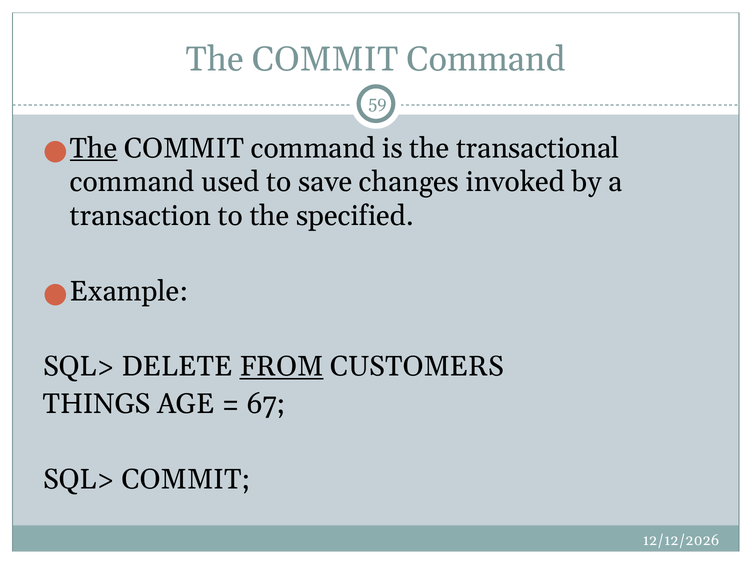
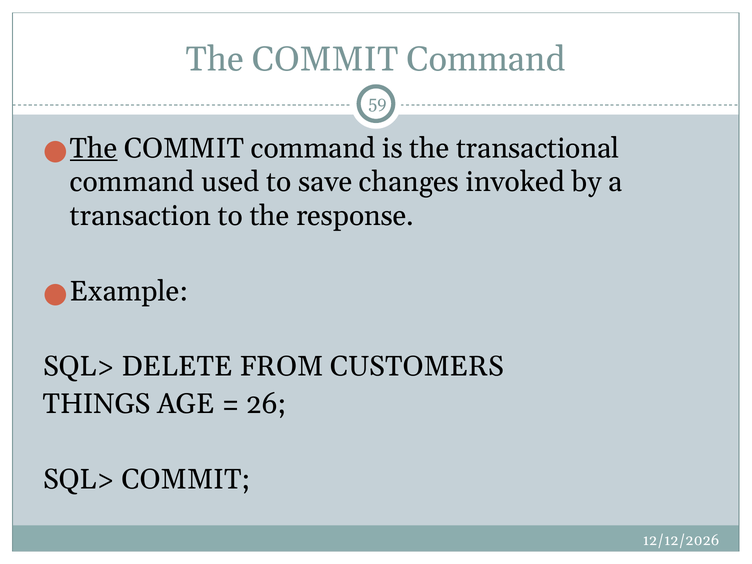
specified: specified -> response
FROM underline: present -> none
67: 67 -> 26
